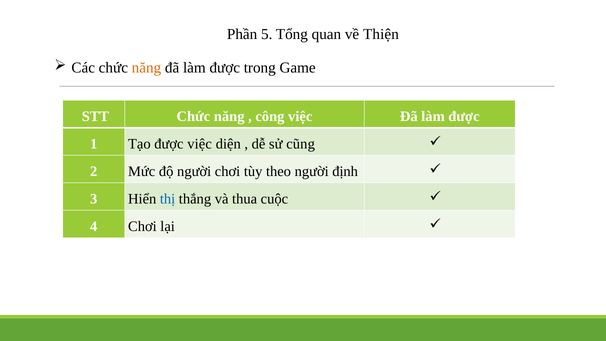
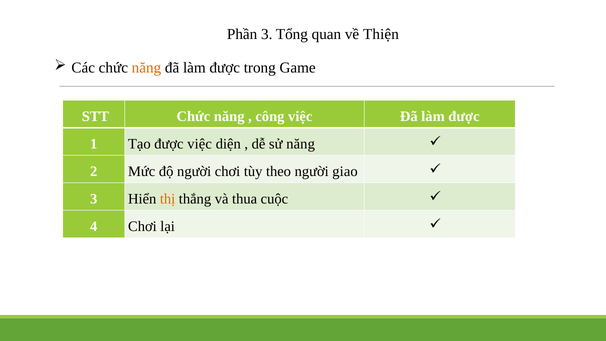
Phần 5: 5 -> 3
sử cũng: cũng -> năng
định: định -> giao
thị colour: blue -> orange
